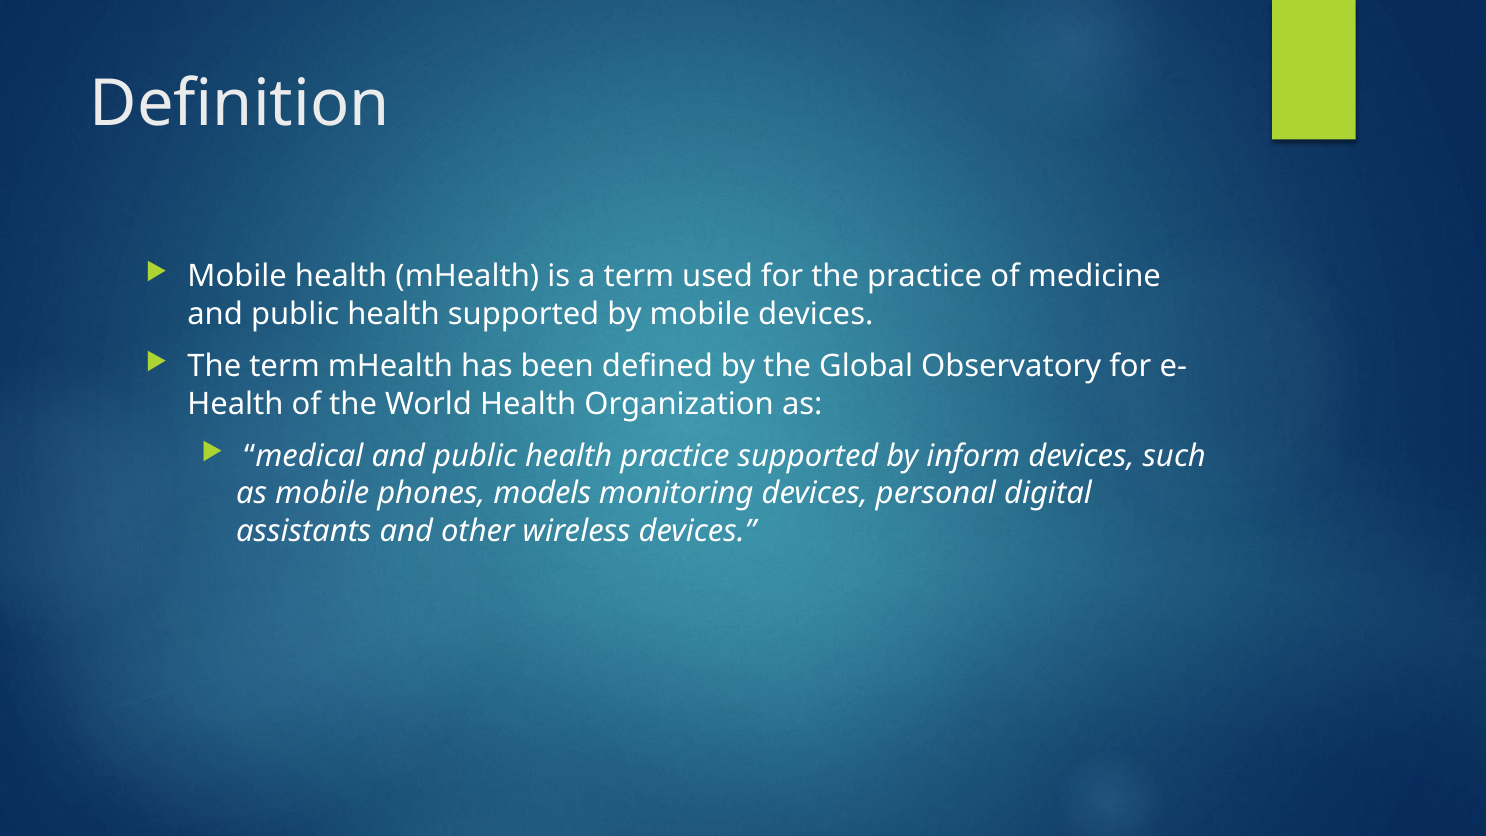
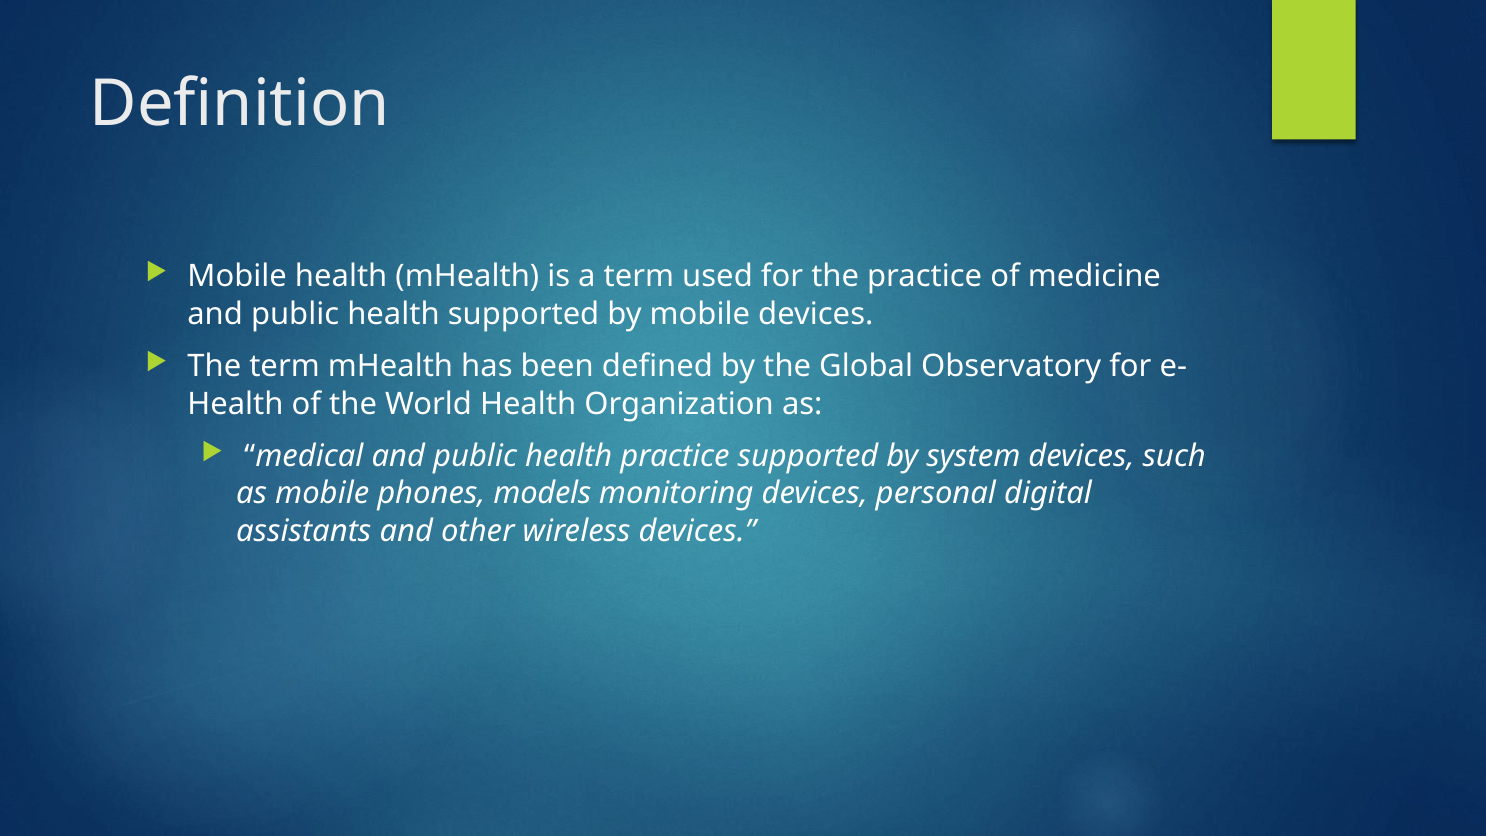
inform: inform -> system
